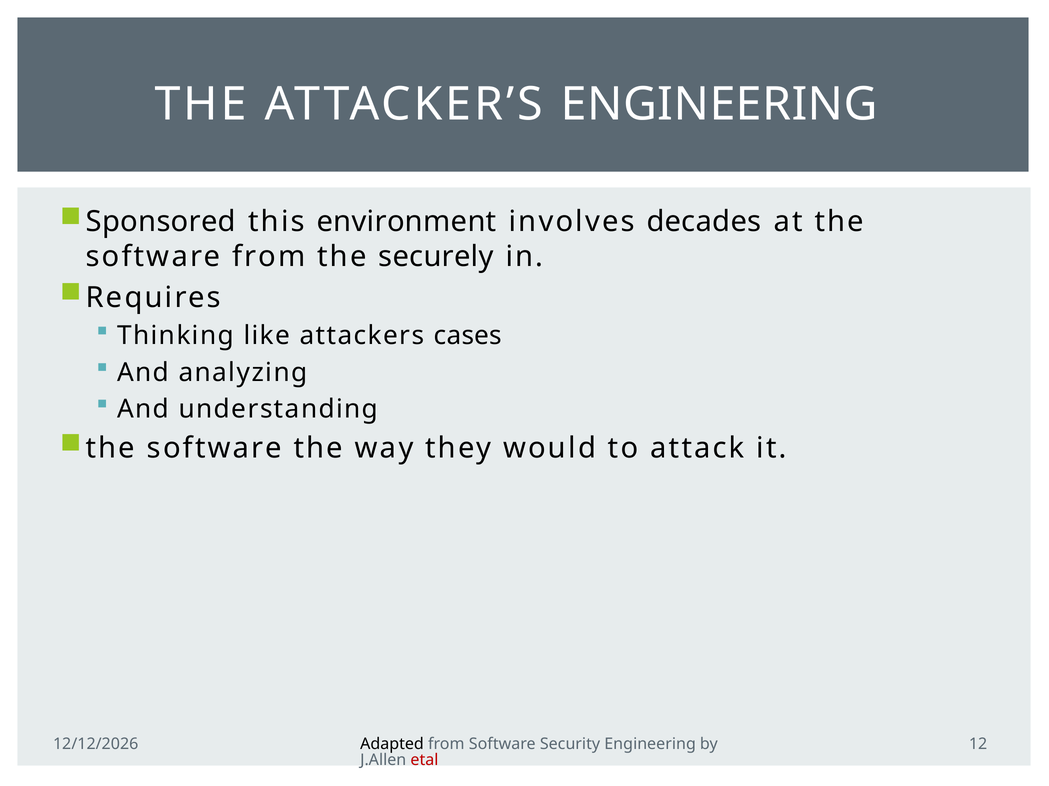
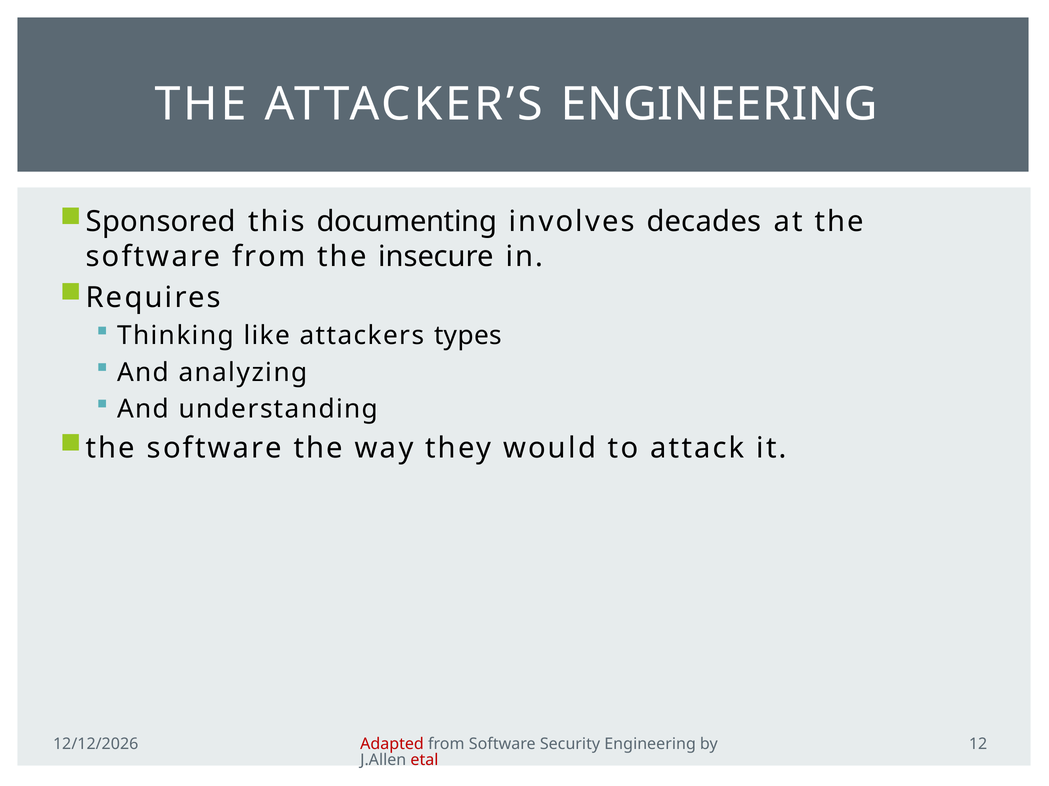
environment: environment -> documenting
securely: securely -> insecure
cases: cases -> types
Adapted colour: black -> red
